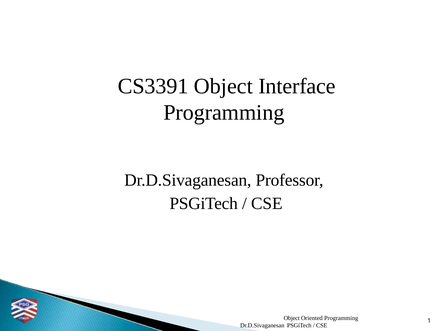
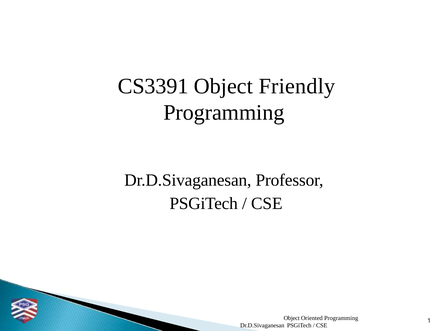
Interface: Interface -> Friendly
